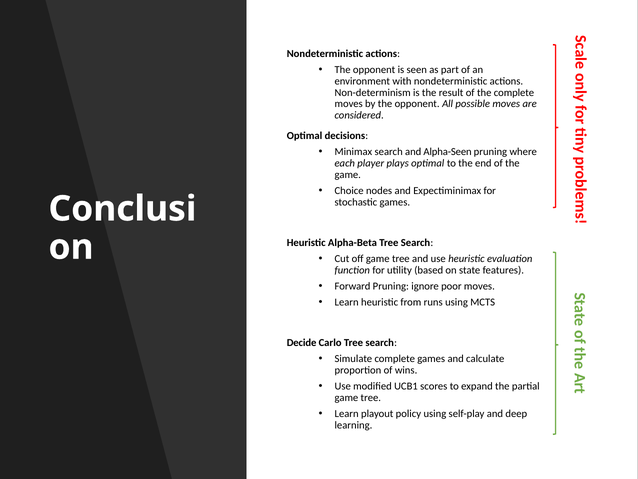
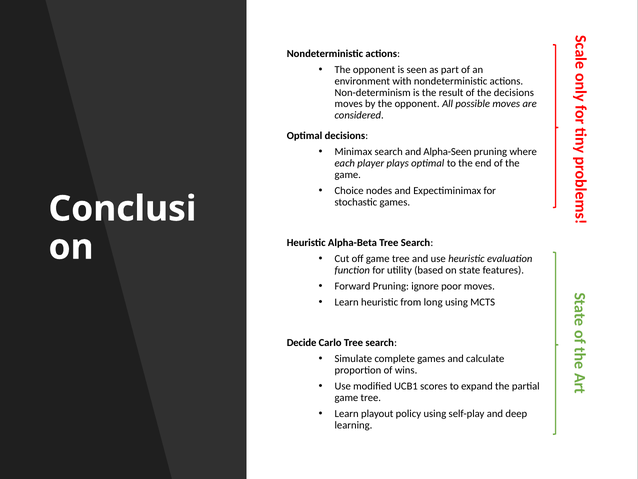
the complete: complete -> decisions
runs: runs -> long
